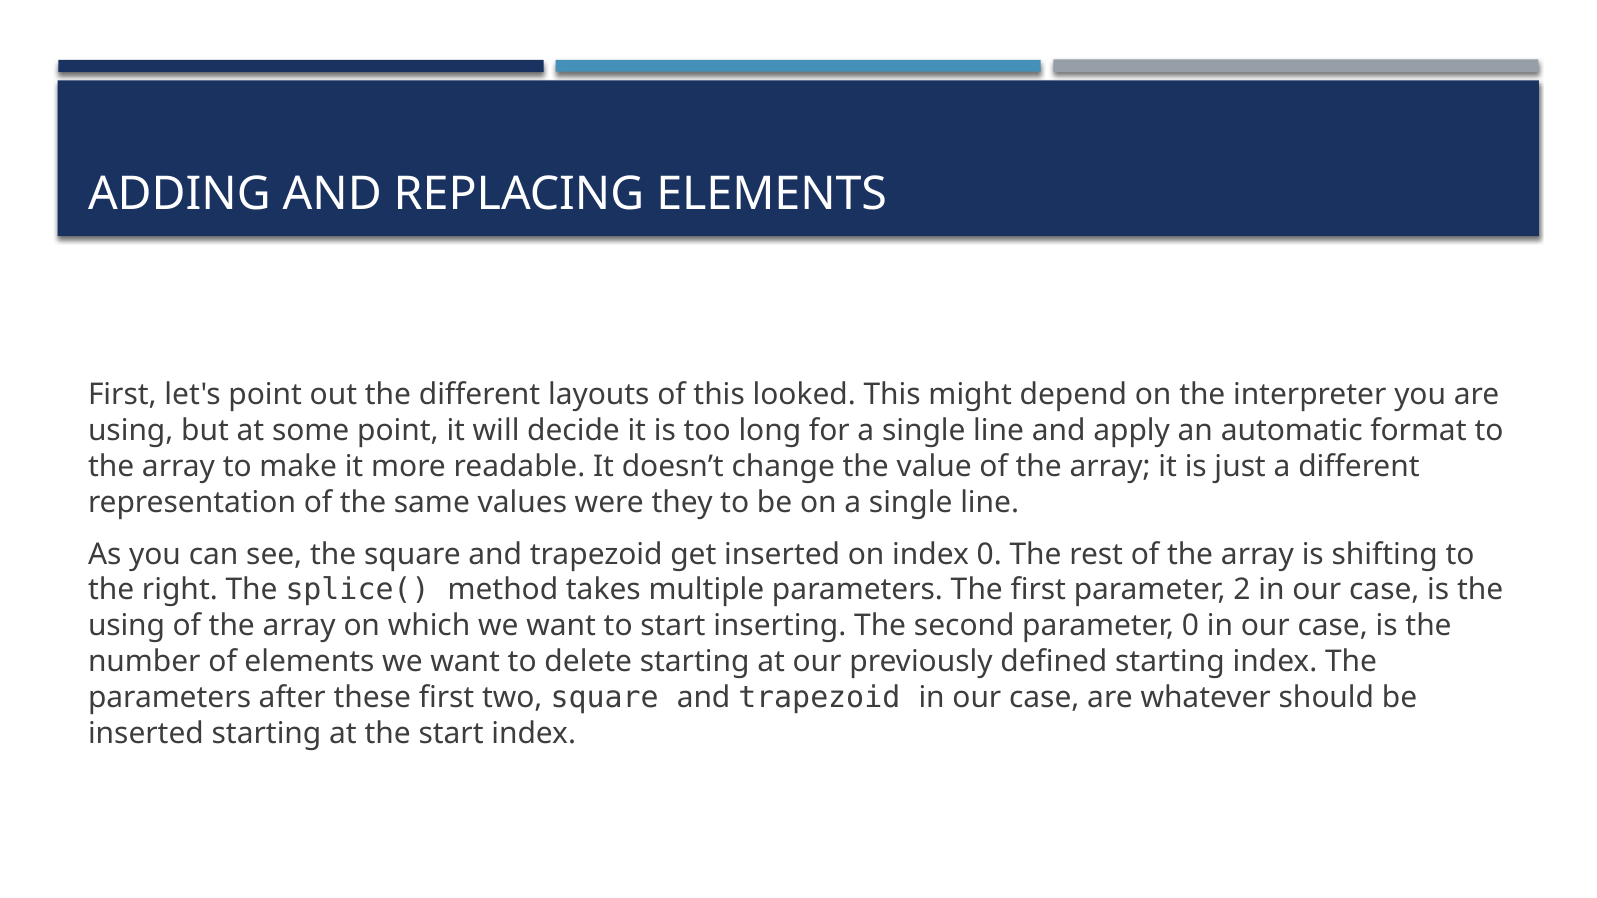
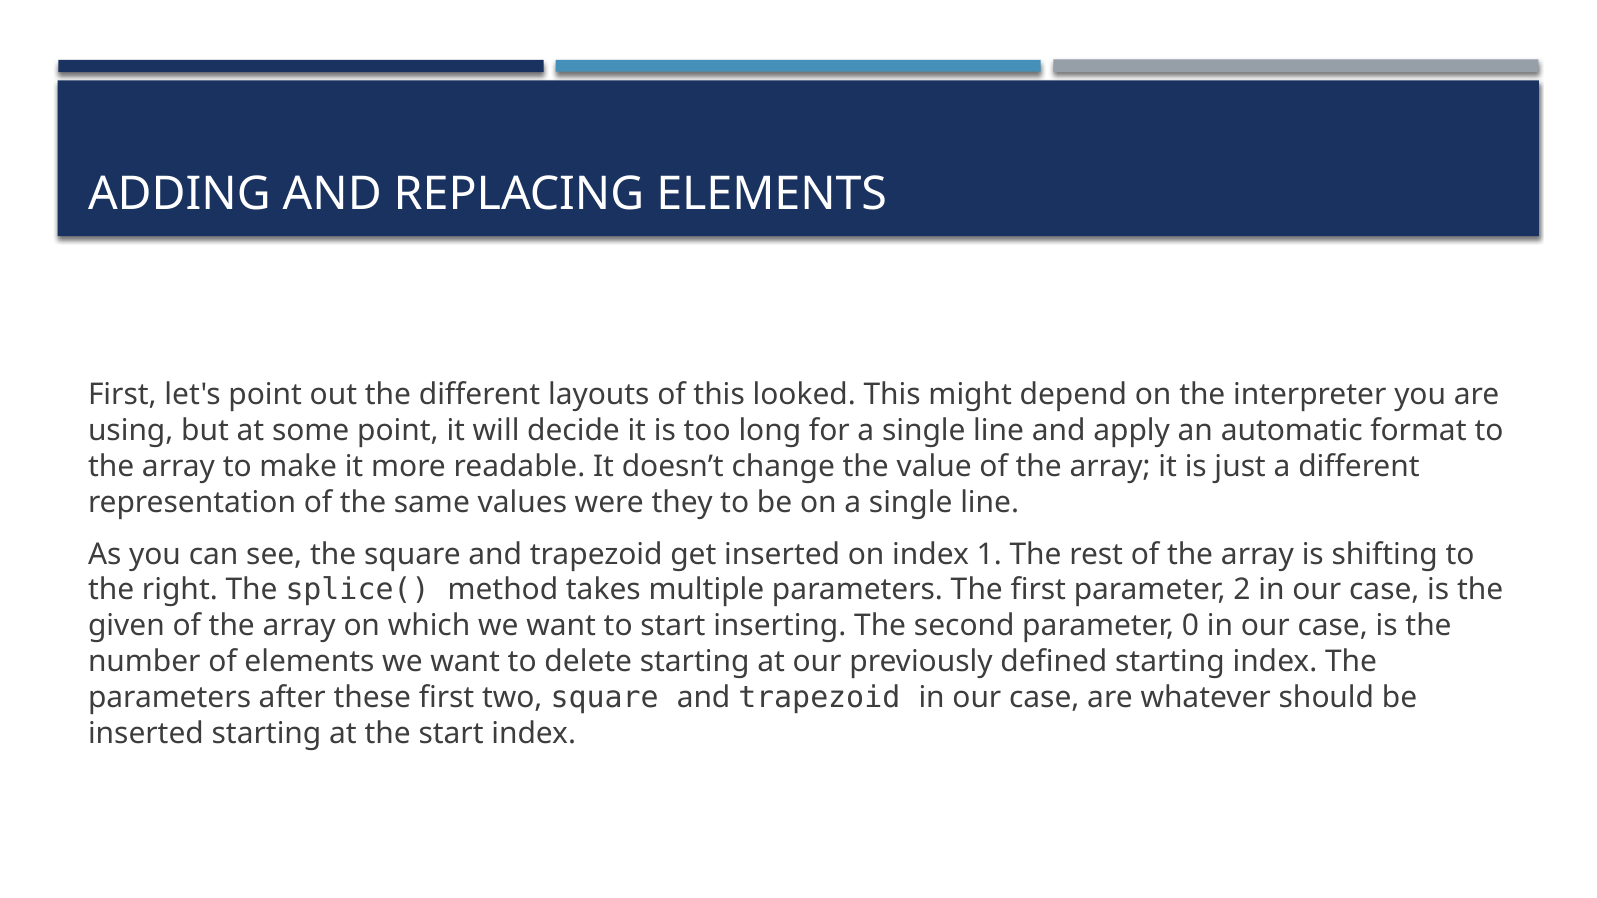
index 0: 0 -> 1
using at (127, 626): using -> given
